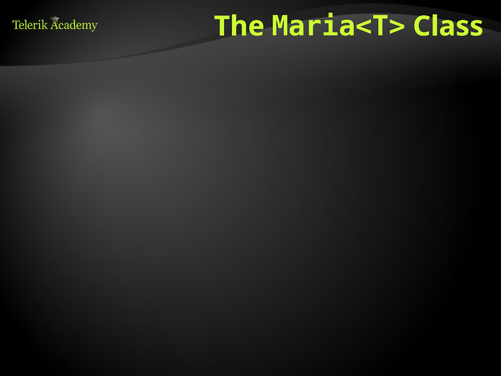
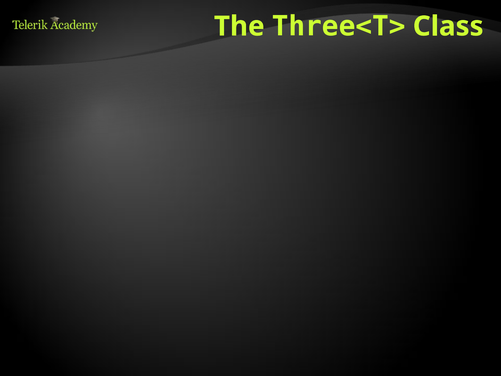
Maria<T>: Maria<T> -> Three<T>
